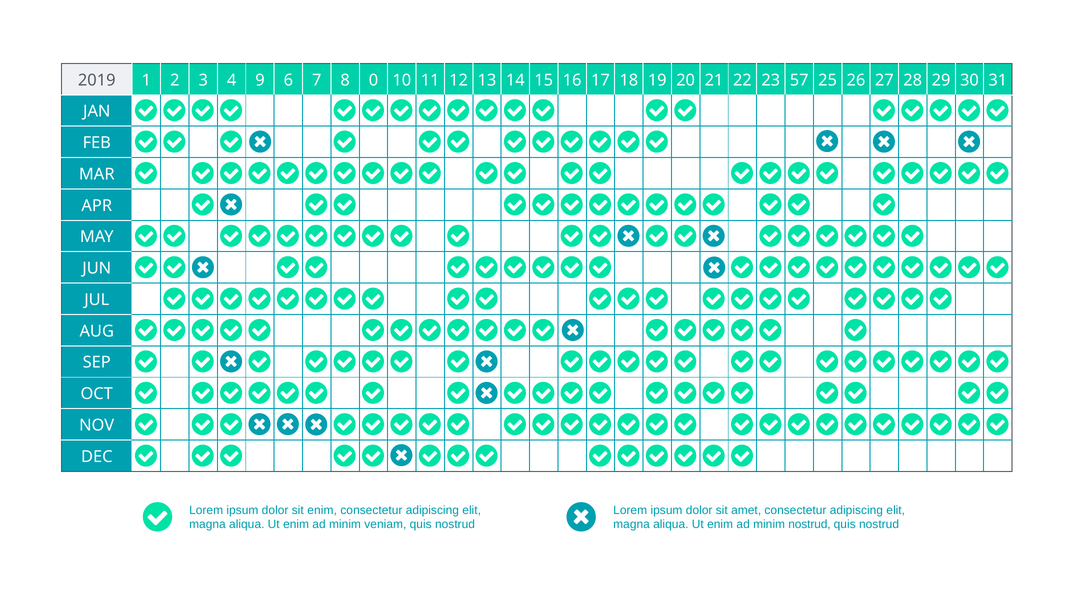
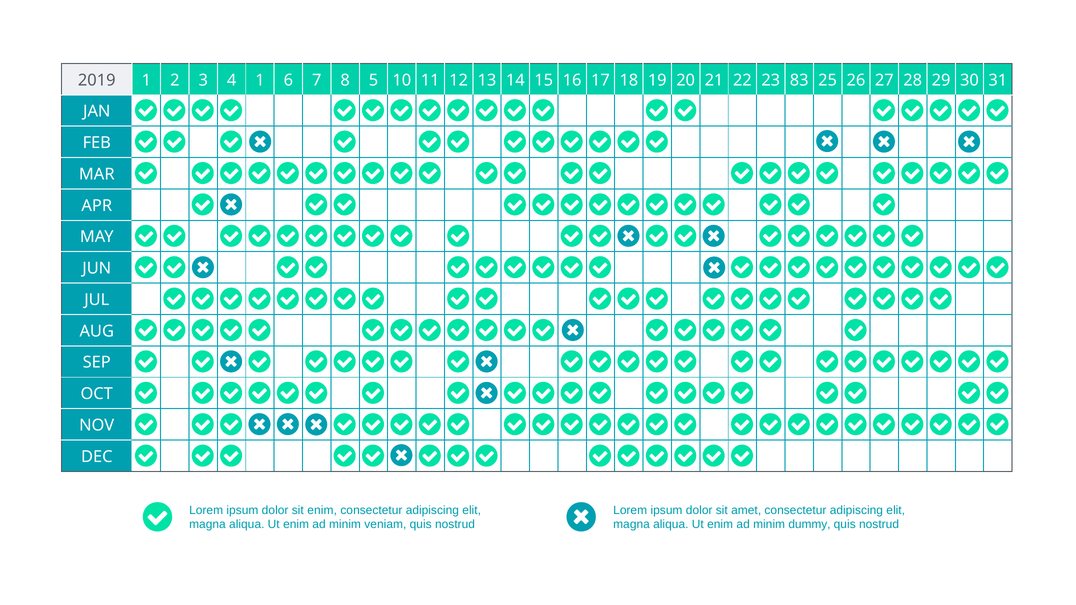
4 9: 9 -> 1
0: 0 -> 5
57: 57 -> 83
minim nostrud: nostrud -> dummy
